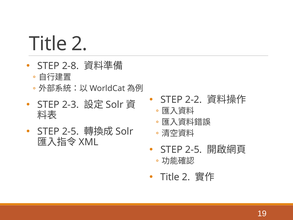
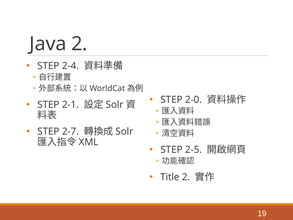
Title at (48, 44): Title -> Java
2-8: 2-8 -> 2-4
2-2: 2-2 -> 2-0
2-3: 2-3 -> 2-1
2-5 at (70, 131): 2-5 -> 2-7
